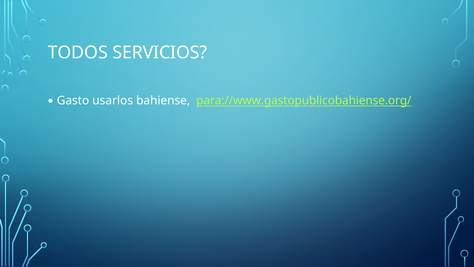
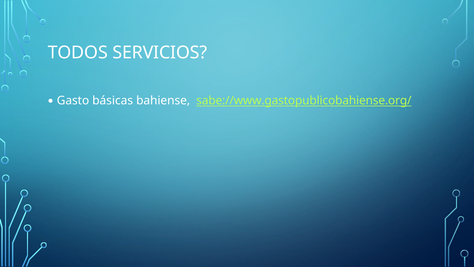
usarlos: usarlos -> básicas
para://www.gastopublicobahiense.org/: para://www.gastopublicobahiense.org/ -> sabe://www.gastopublicobahiense.org/
